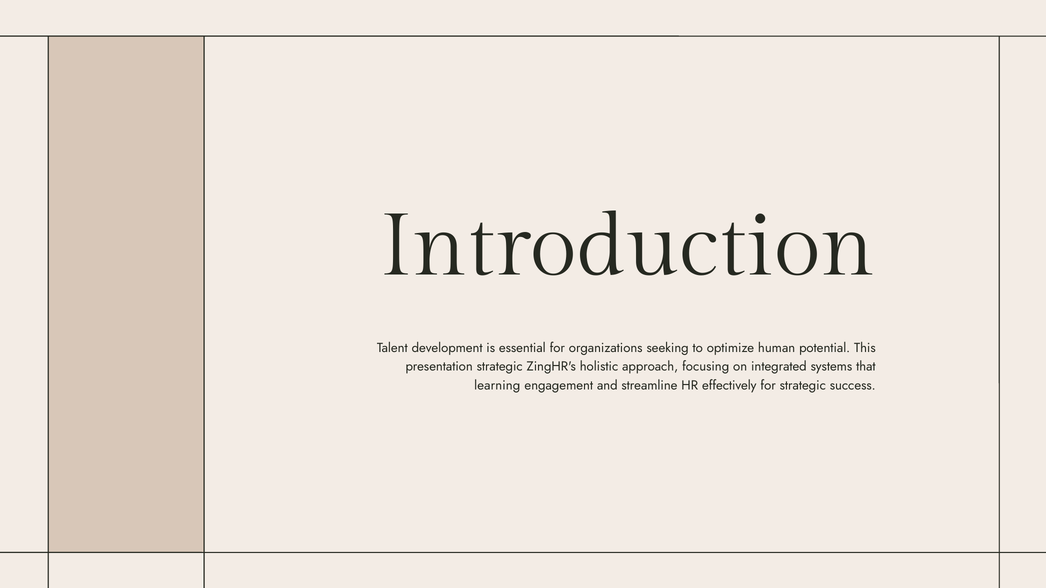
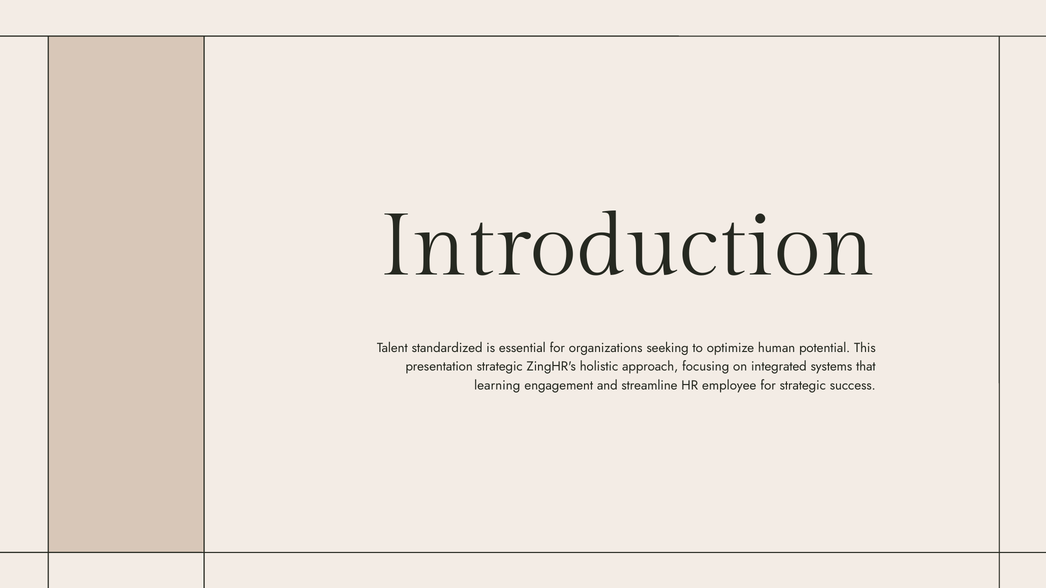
development: development -> standardized
effectively: effectively -> employee
